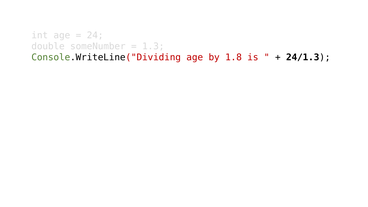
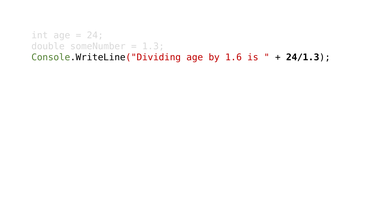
1.8: 1.8 -> 1.6
